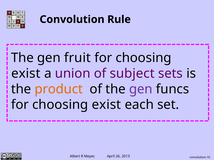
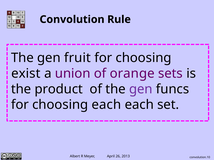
subject: subject -> orange
product colour: orange -> black
exist at (106, 105): exist -> each
